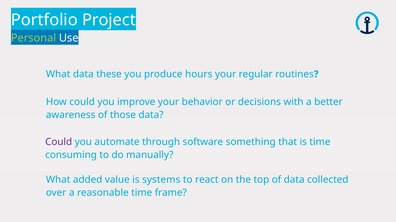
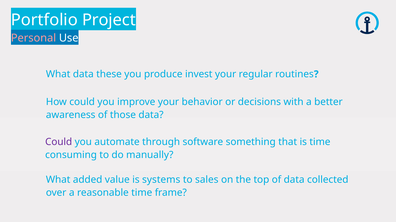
Personal colour: light green -> pink
hours: hours -> invest
react: react -> sales
